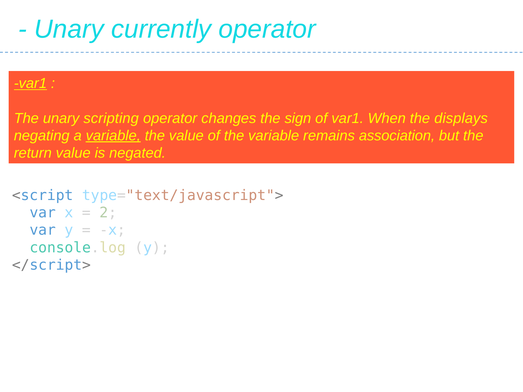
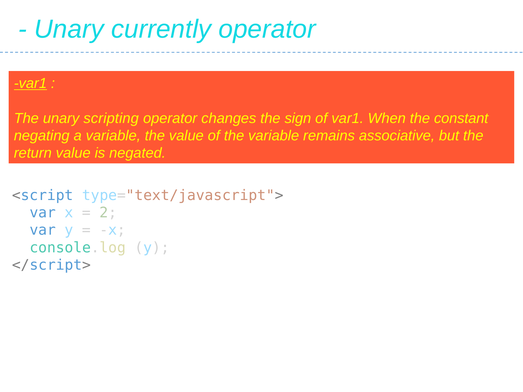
displays: displays -> constant
variable at (113, 136) underline: present -> none
association: association -> associative
